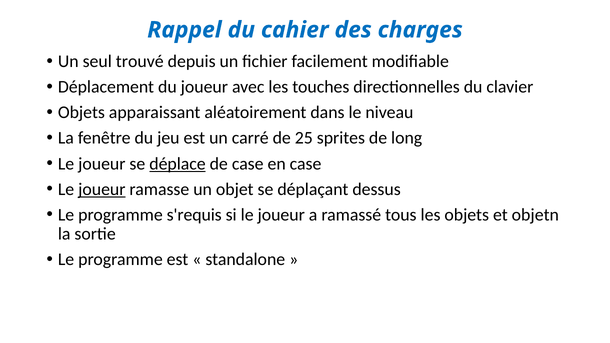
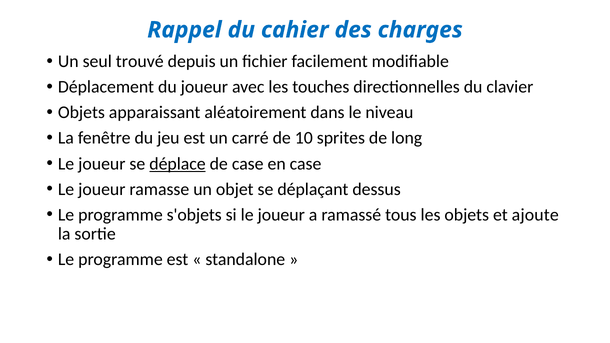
25: 25 -> 10
joueur at (102, 189) underline: present -> none
s'requis: s'requis -> s'objets
objetn: objetn -> ajoute
